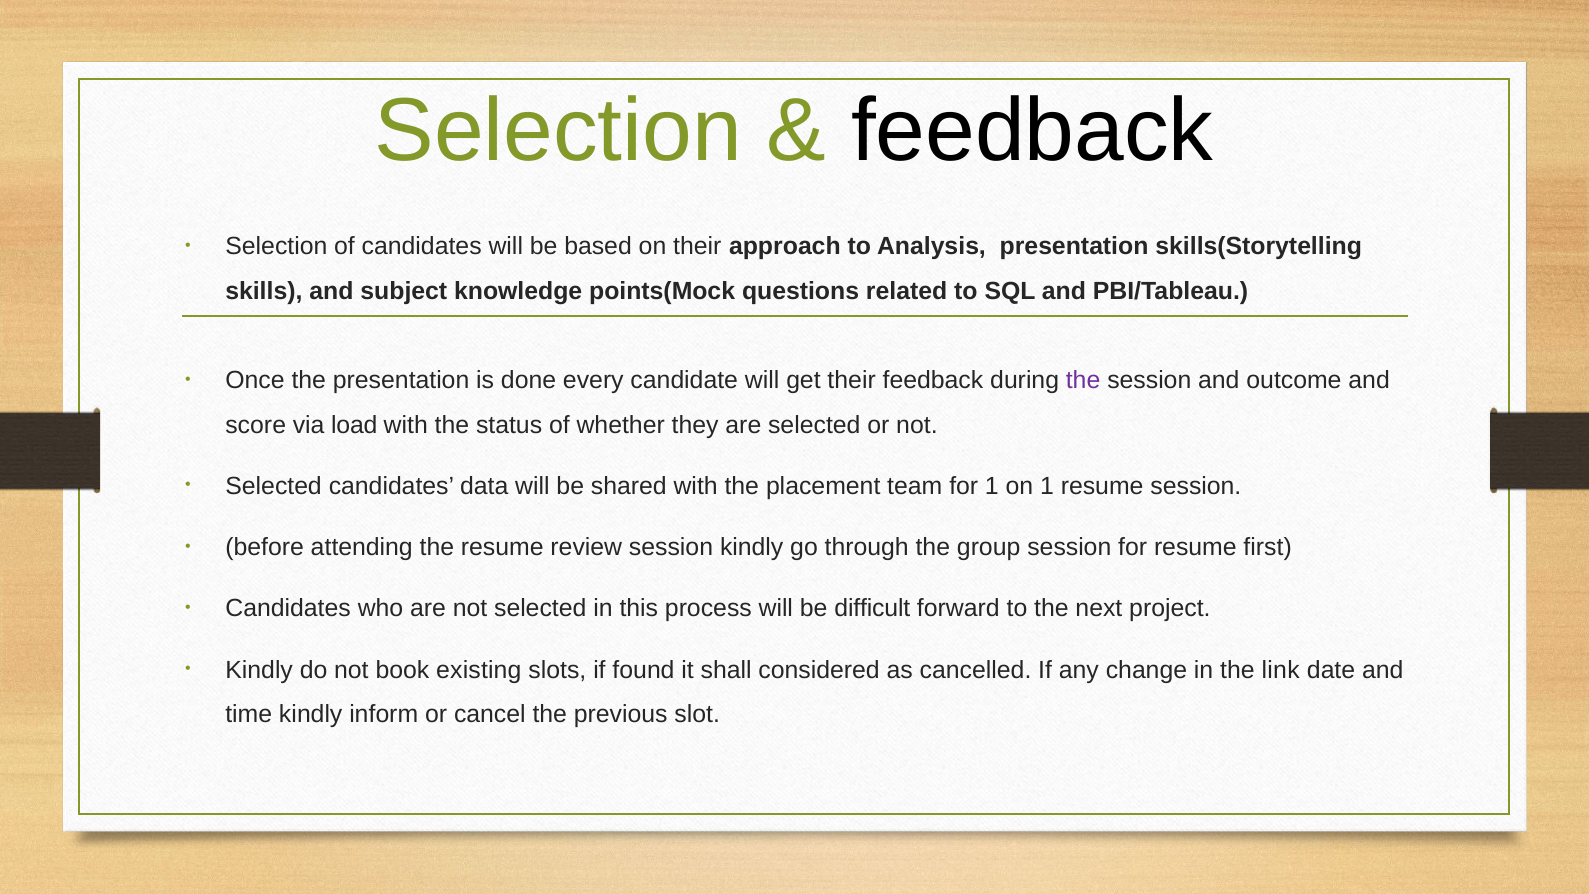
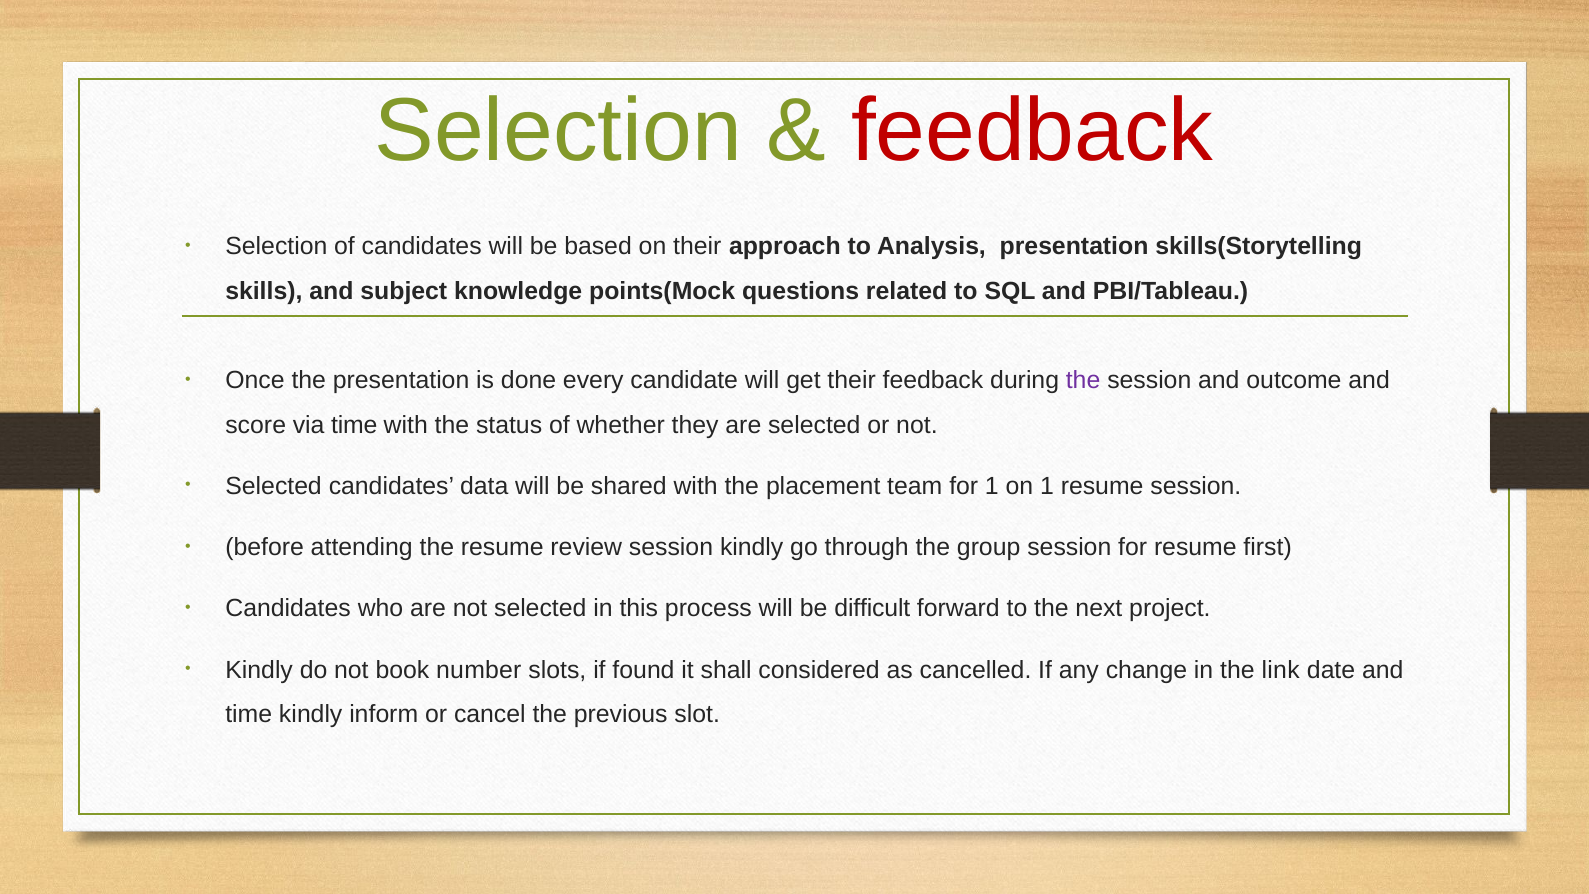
feedback at (1032, 131) colour: black -> red
via load: load -> time
existing: existing -> number
